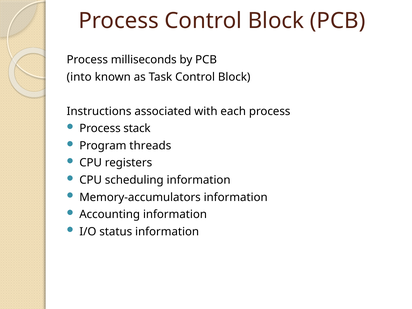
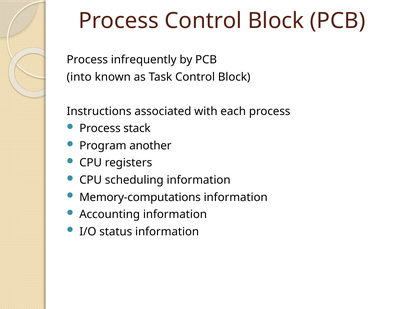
milliseconds: milliseconds -> infrequently
threads: threads -> another
Memory-accumulators: Memory-accumulators -> Memory-computations
